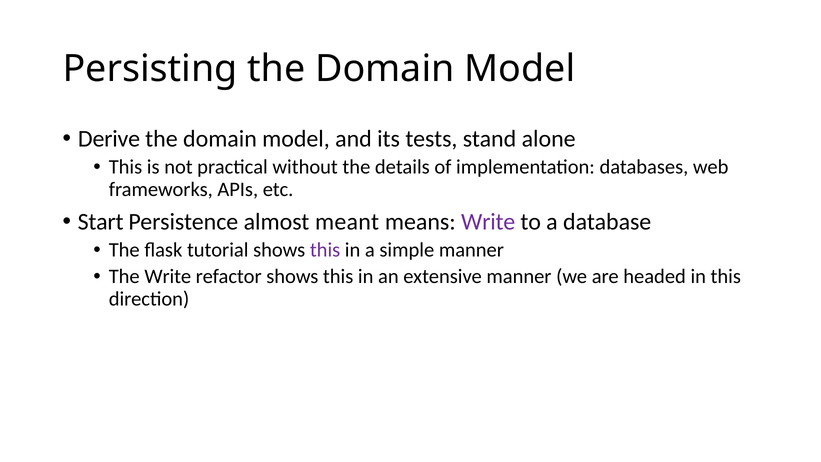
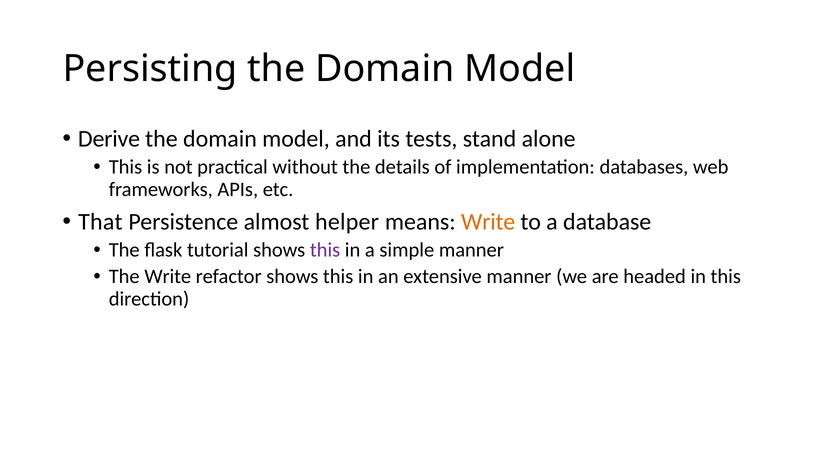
Start: Start -> That
meant: meant -> helper
Write at (488, 222) colour: purple -> orange
